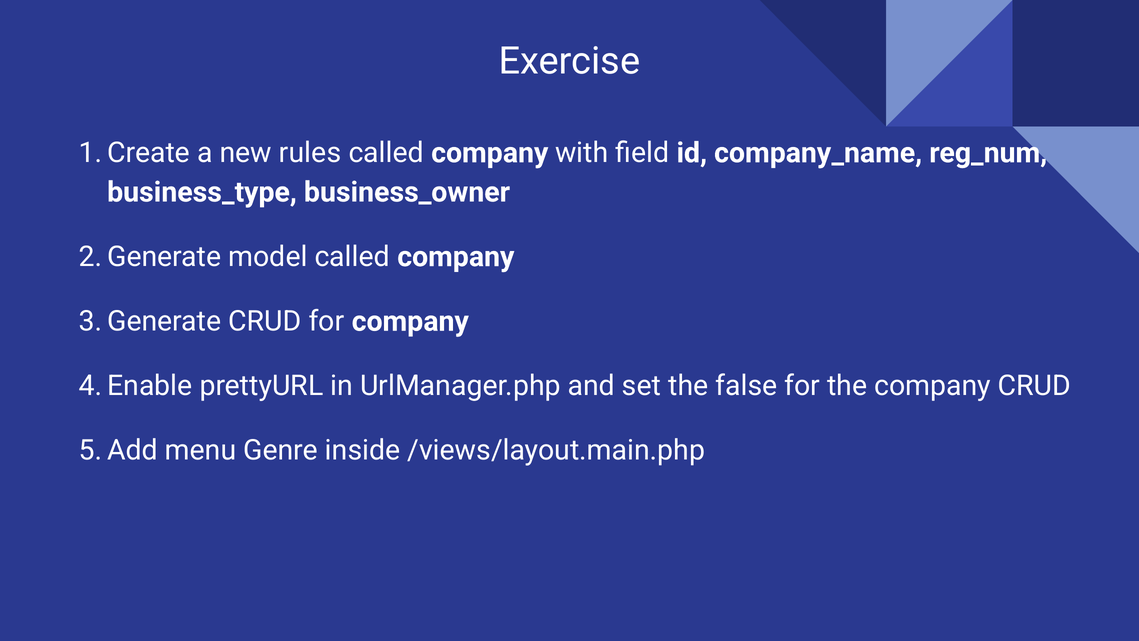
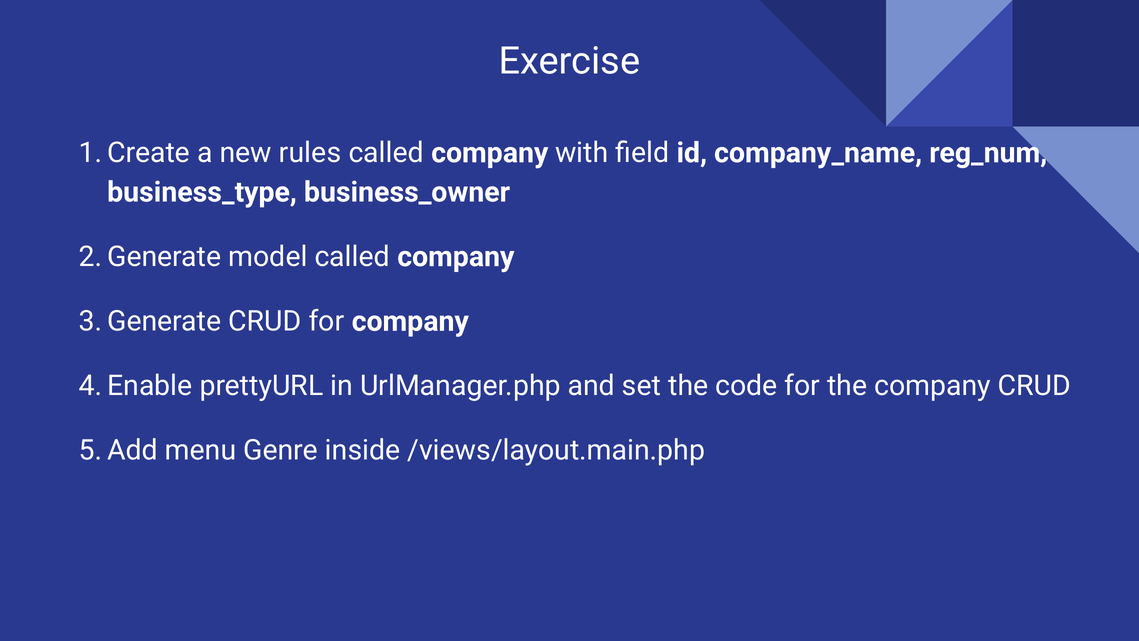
false: false -> code
